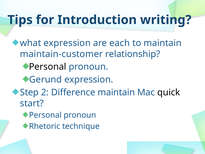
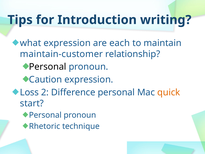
Gerund: Gerund -> Caution
Step: Step -> Loss
Difference maintain: maintain -> personal
quick colour: black -> orange
